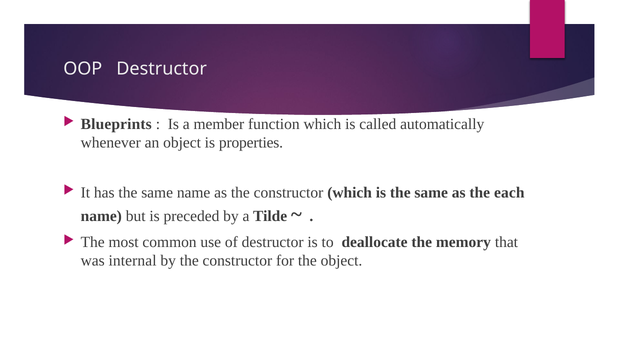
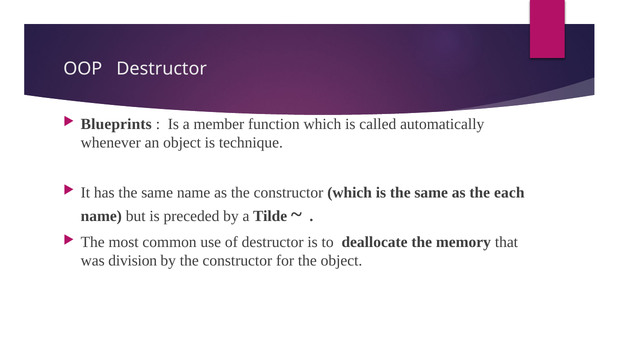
properties: properties -> technique
internal: internal -> division
